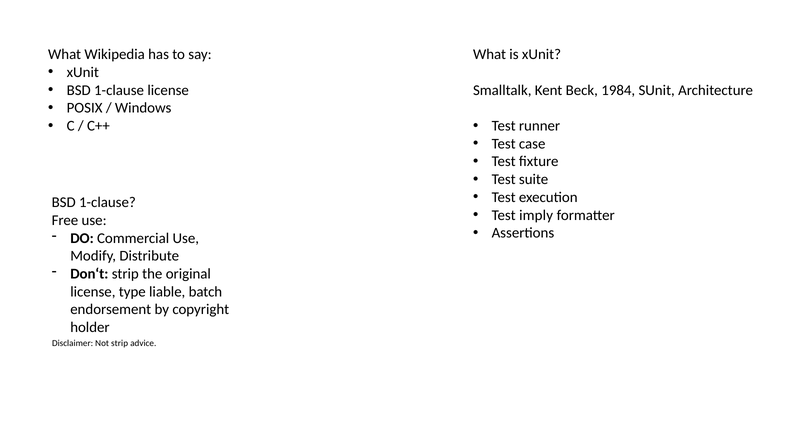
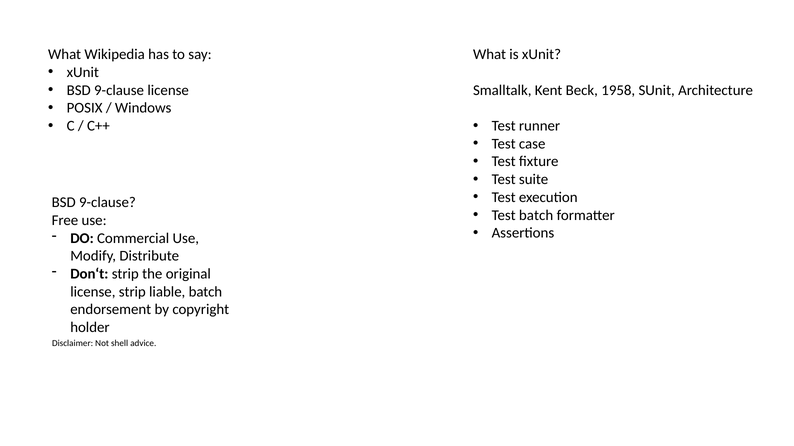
1-clause at (119, 90): 1-clause -> 9-clause
1984: 1984 -> 1958
1-clause at (107, 203): 1-clause -> 9-clause
Test imply: imply -> batch
license type: type -> strip
Not strip: strip -> shell
